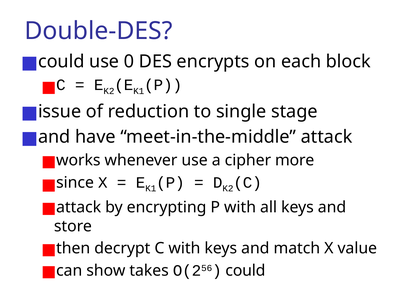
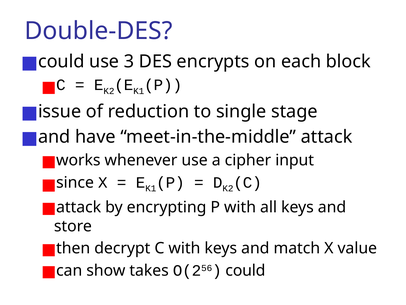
0: 0 -> 3
more: more -> input
